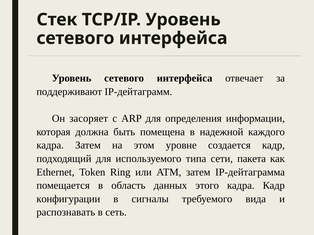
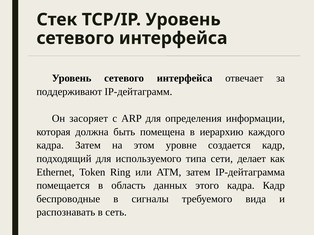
надежной: надежной -> иерархию
пакета: пакета -> делает
конфигурации: конфигурации -> беспроводные
